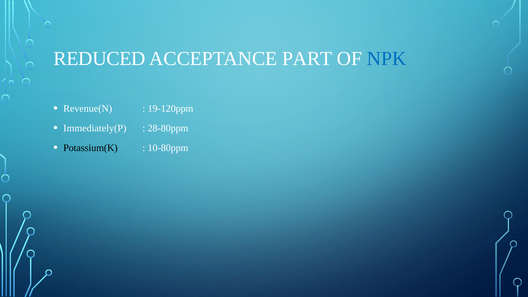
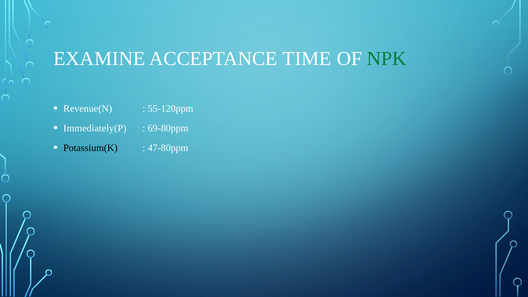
REDUCED: REDUCED -> EXAMINE
PART: PART -> TIME
NPK colour: blue -> green
19-120ppm: 19-120ppm -> 55-120ppm
28-80ppm: 28-80ppm -> 69-80ppm
10-80ppm: 10-80ppm -> 47-80ppm
